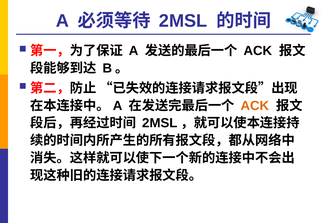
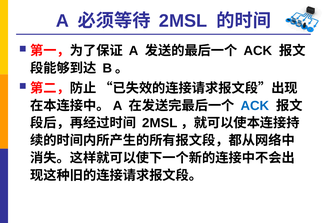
ACK at (255, 106) colour: orange -> blue
